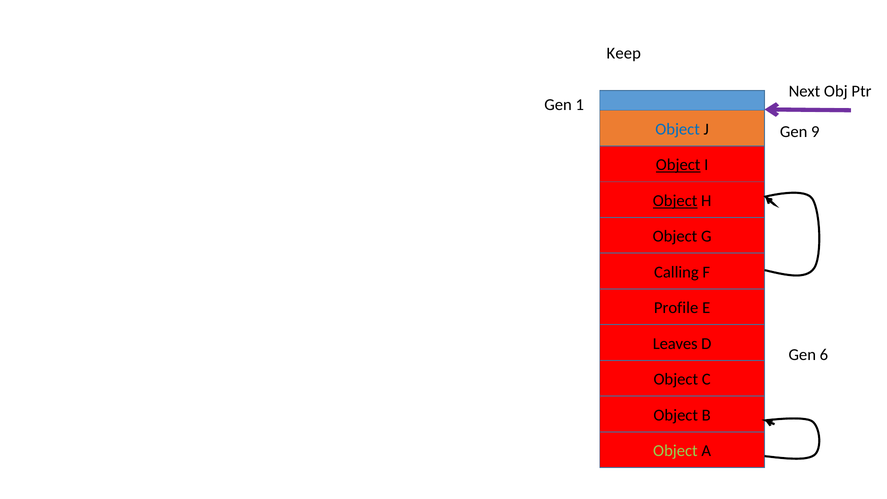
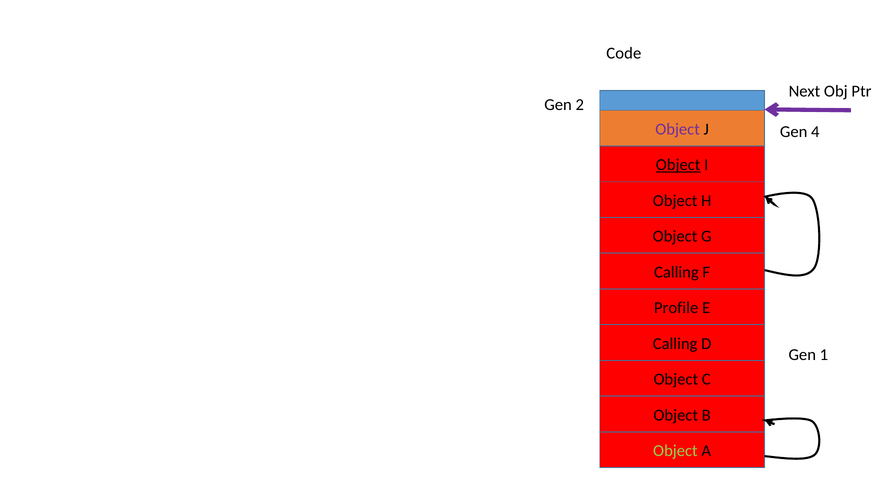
Keep: Keep -> Code
1: 1 -> 2
Object at (678, 129) colour: blue -> purple
9: 9 -> 4
Object at (675, 201) underline: present -> none
Leaves at (675, 344): Leaves -> Calling
6: 6 -> 1
